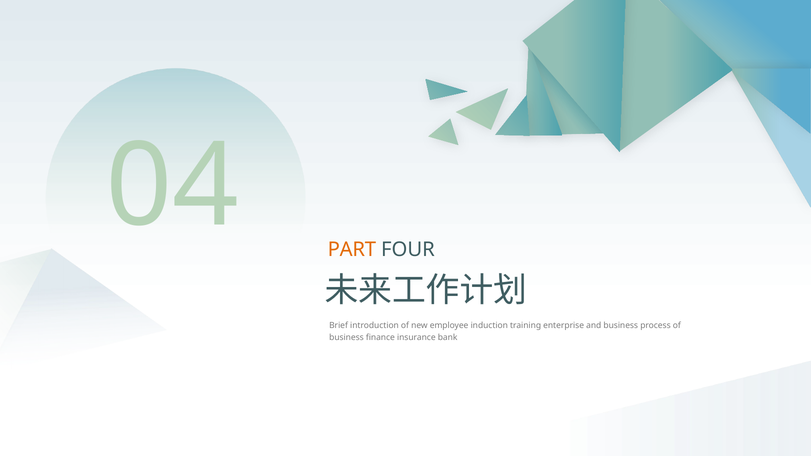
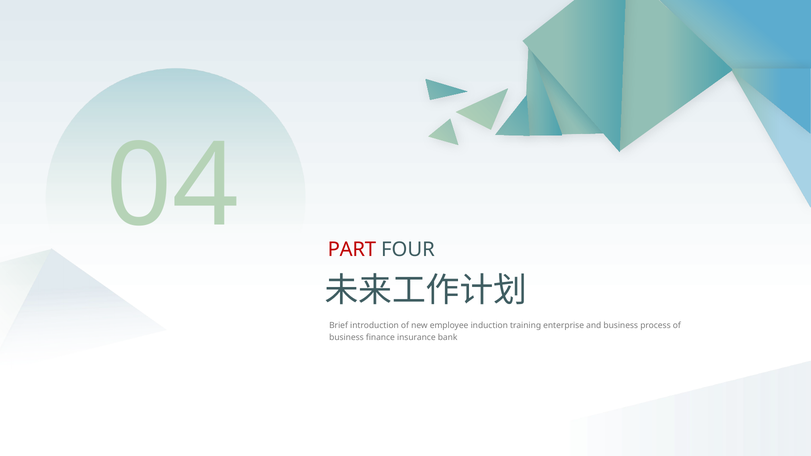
PART colour: orange -> red
